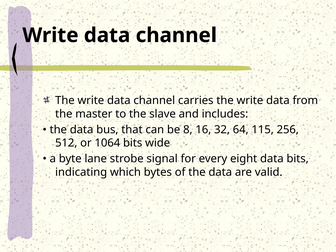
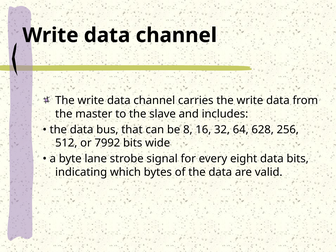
115: 115 -> 628
1064: 1064 -> 7992
